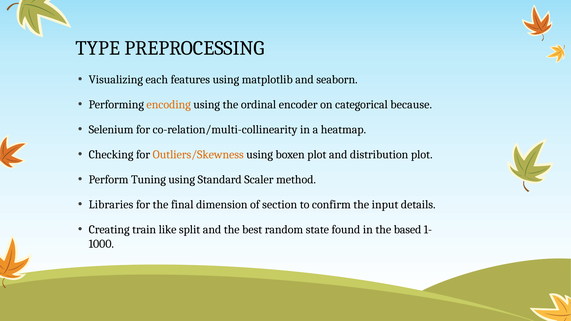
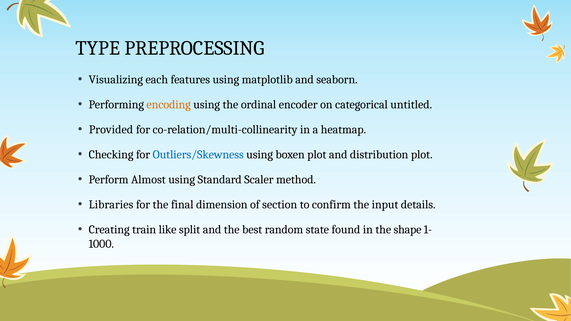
because: because -> untitled
Selenium: Selenium -> Provided
Outliers/Skewness colour: orange -> blue
Tuning: Tuning -> Almost
based: based -> shape
